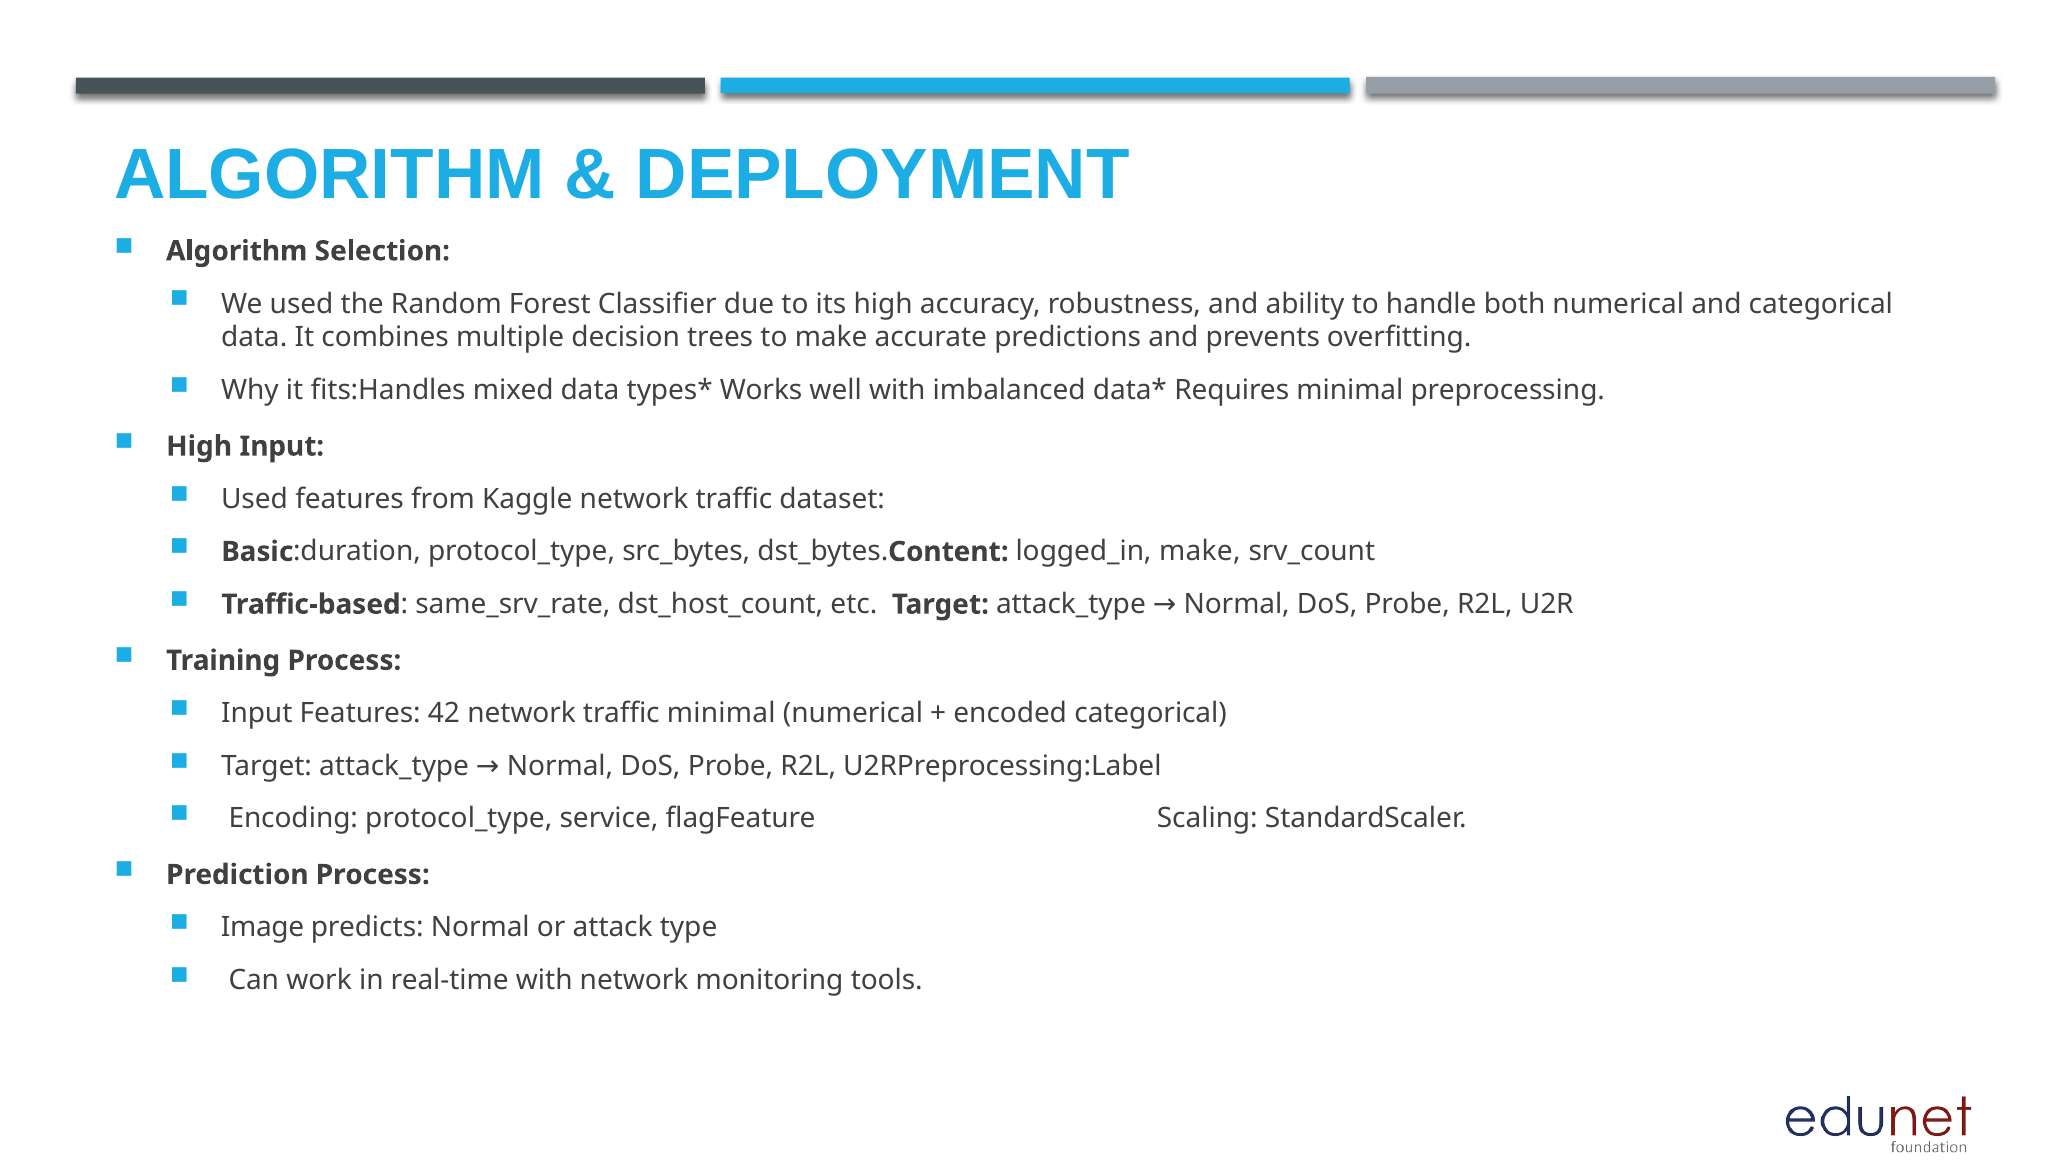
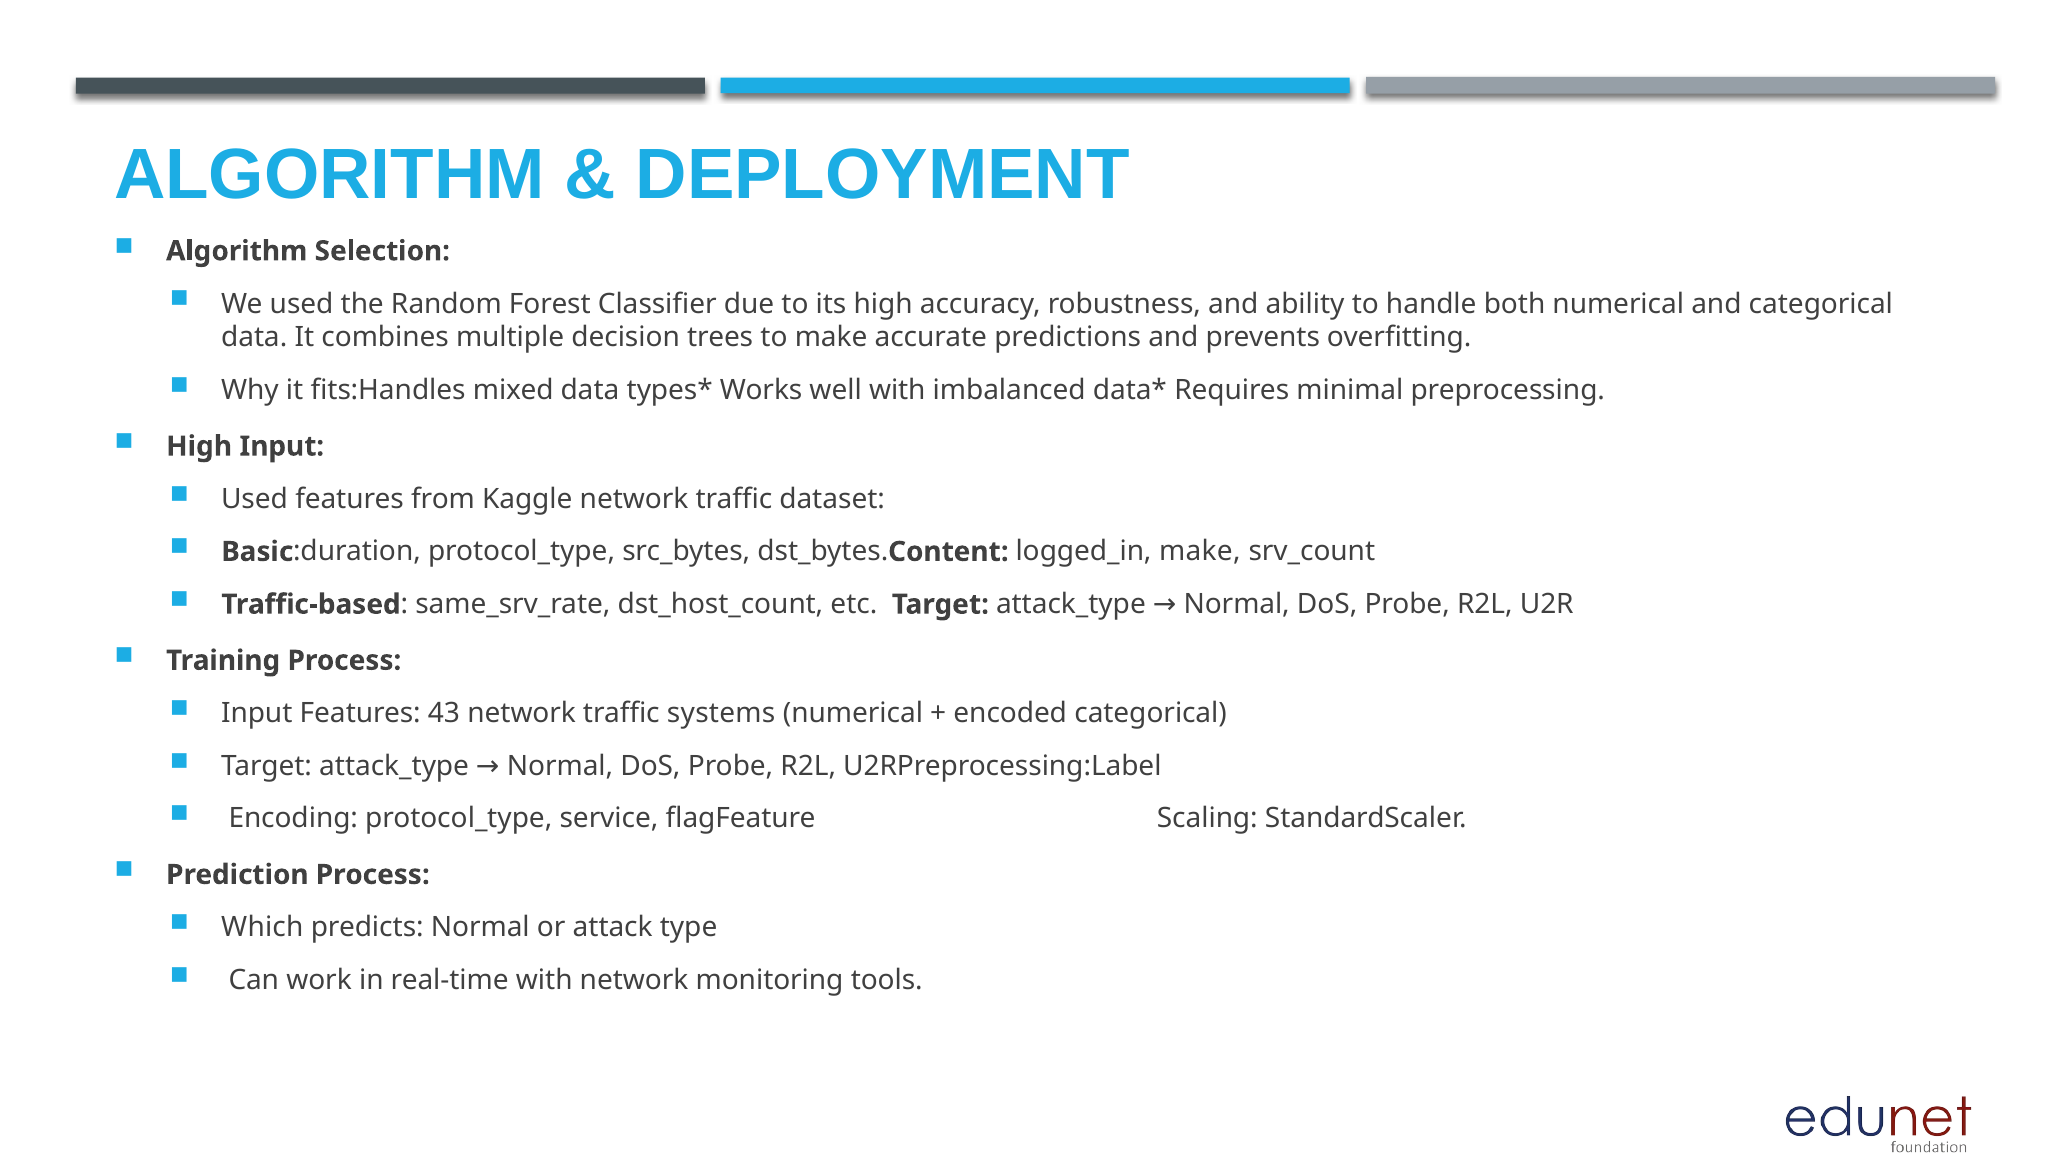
42: 42 -> 43
traffic minimal: minimal -> systems
Image: Image -> Which
